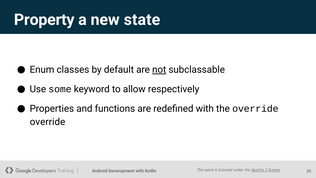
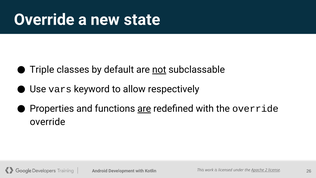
Property at (44, 20): Property -> Override
Enum: Enum -> Triple
some: some -> vars
are at (144, 109) underline: none -> present
